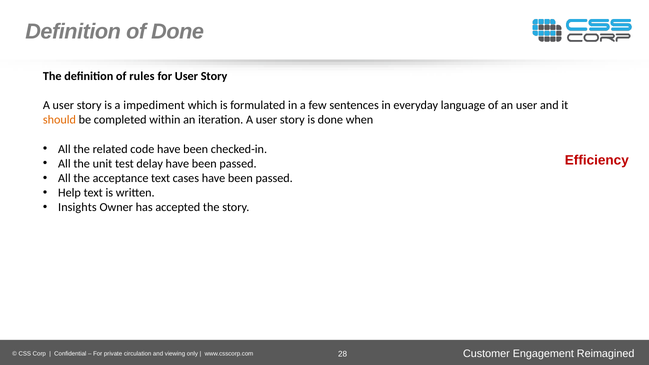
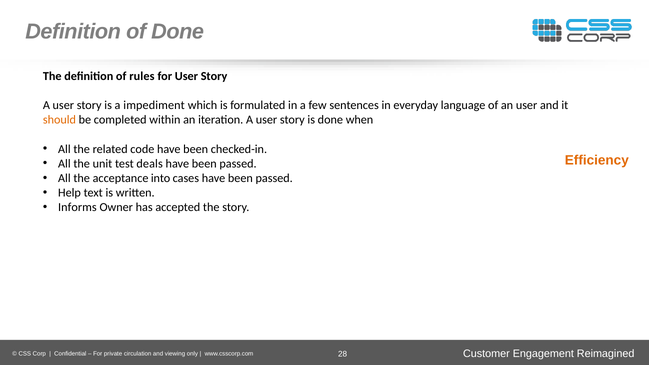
Efficiency colour: red -> orange
delay: delay -> deals
acceptance text: text -> into
Insights: Insights -> Informs
